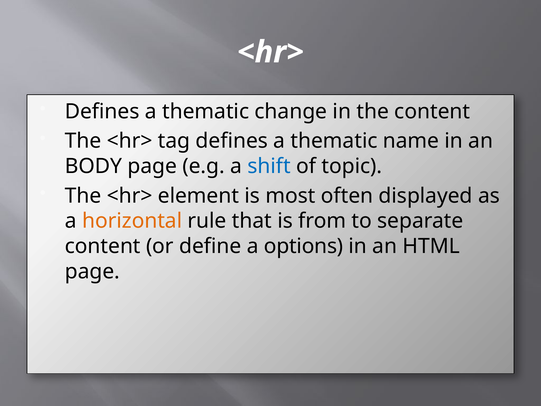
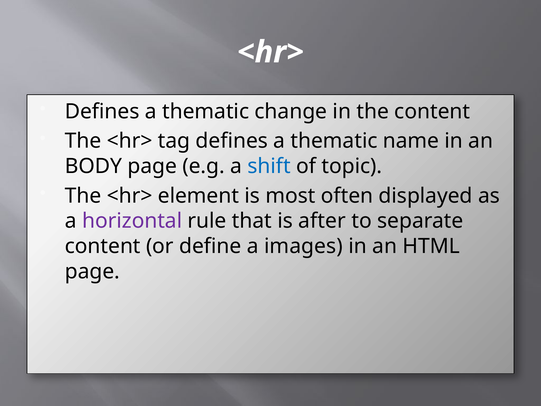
horizontal colour: orange -> purple
from: from -> after
options: options -> images
